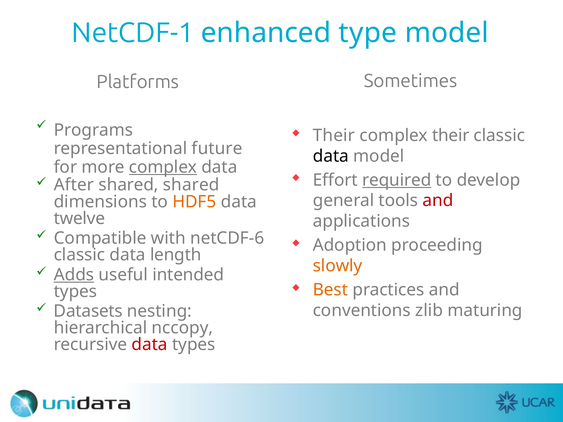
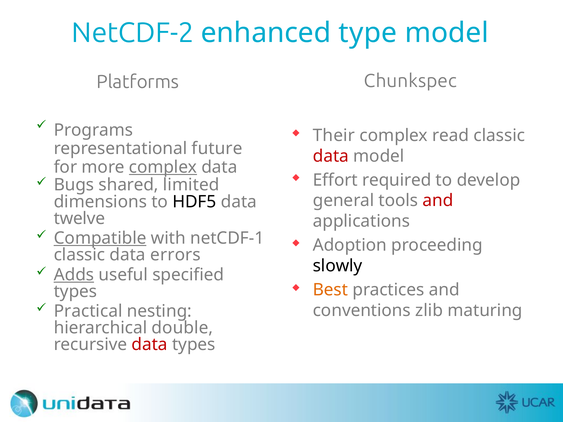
NetCDF-1: NetCDF-1 -> NetCDF-2
Sometimes: Sometimes -> Chunkspec
complex their: their -> read
data at (331, 156) colour: black -> red
required underline: present -> none
After: After -> Bugs
shared shared: shared -> limited
HDF5 colour: orange -> black
Compatible underline: none -> present
netCDF-6: netCDF-6 -> netCDF-1
length: length -> errors
slowly colour: orange -> black
intended: intended -> specified
Datasets: Datasets -> Practical
nccopy: nccopy -> double
